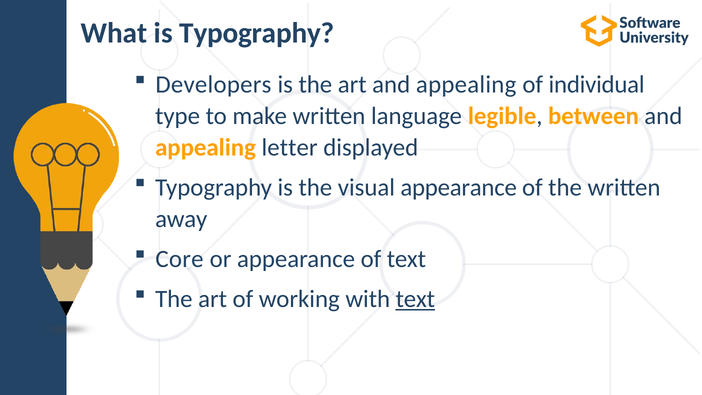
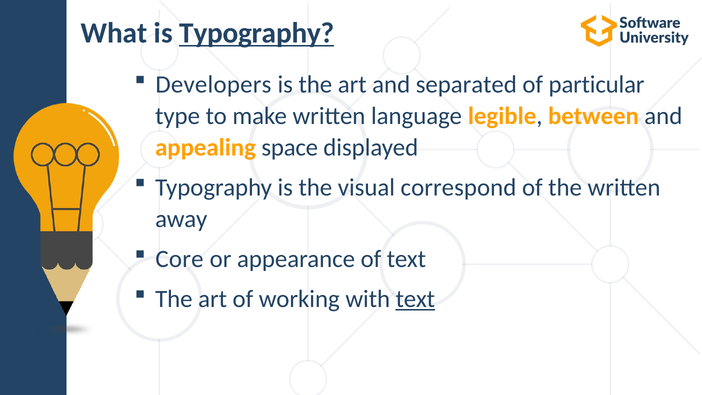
Typography at (257, 33) underline: none -> present
art and appealing: appealing -> separated
individual: individual -> particular
letter: letter -> space
visual appearance: appearance -> correspond
